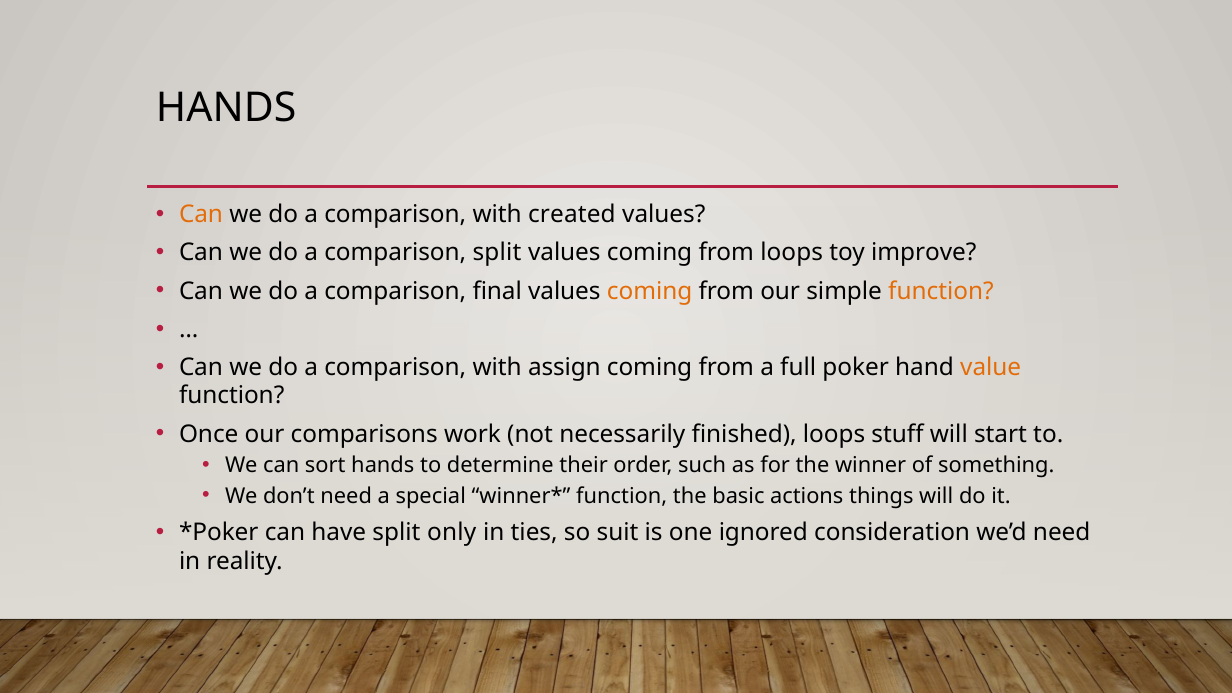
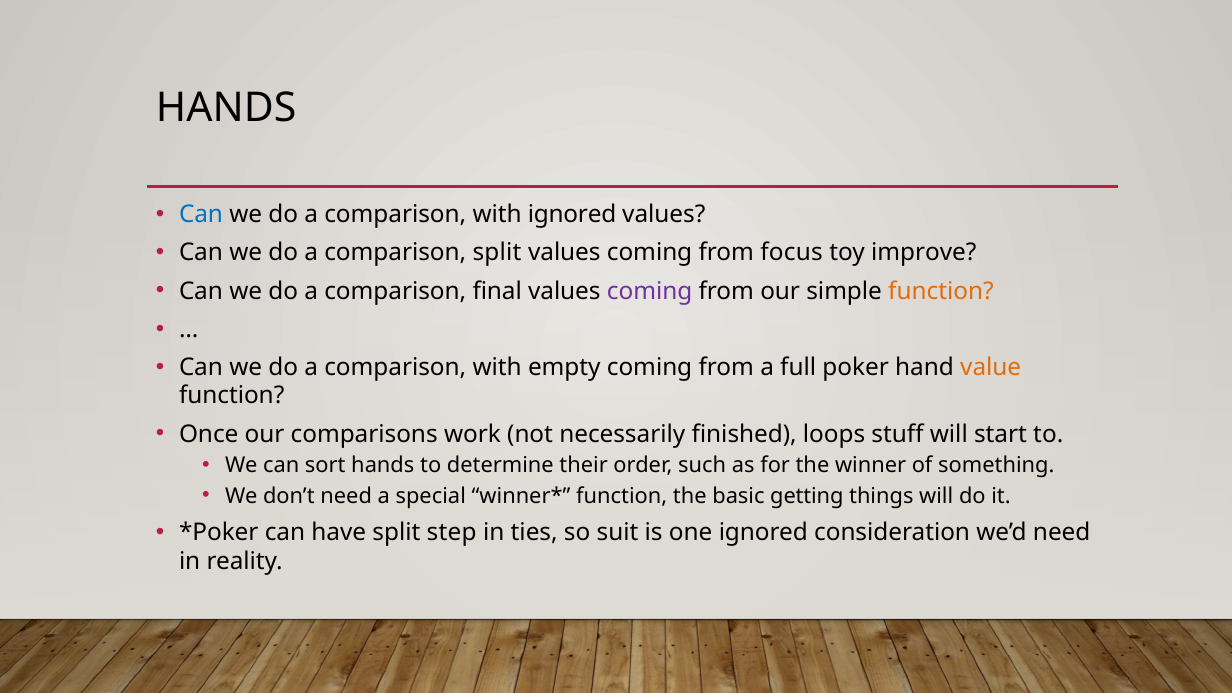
Can at (201, 215) colour: orange -> blue
with created: created -> ignored
from loops: loops -> focus
coming at (650, 291) colour: orange -> purple
assign: assign -> empty
actions: actions -> getting
only: only -> step
